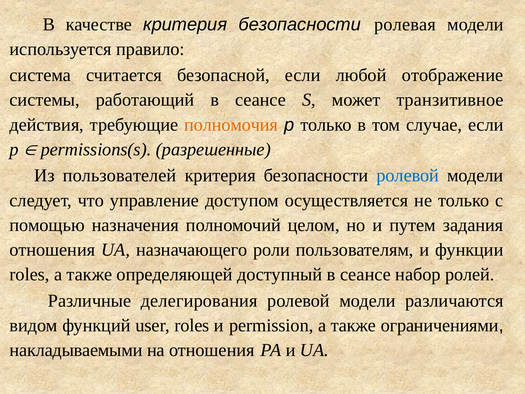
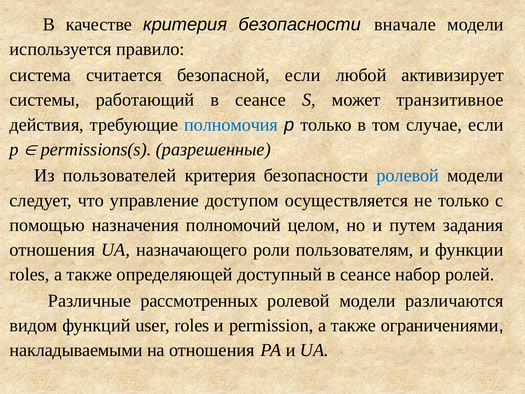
ролевая: ролевая -> вначале
отображение: отображение -> активизирует
полномочия colour: orange -> blue
делегирования: делегирования -> рассмотренных
